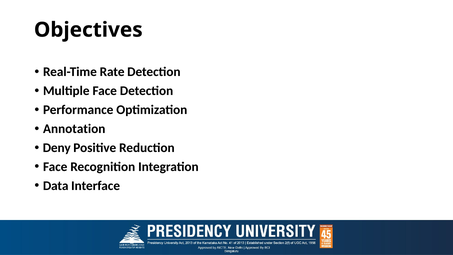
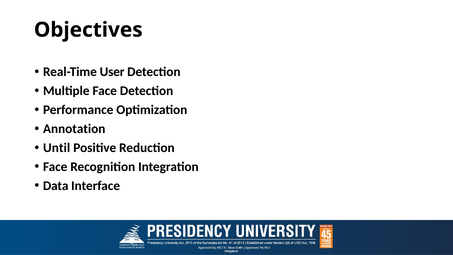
Rate: Rate -> User
Deny: Deny -> Until
